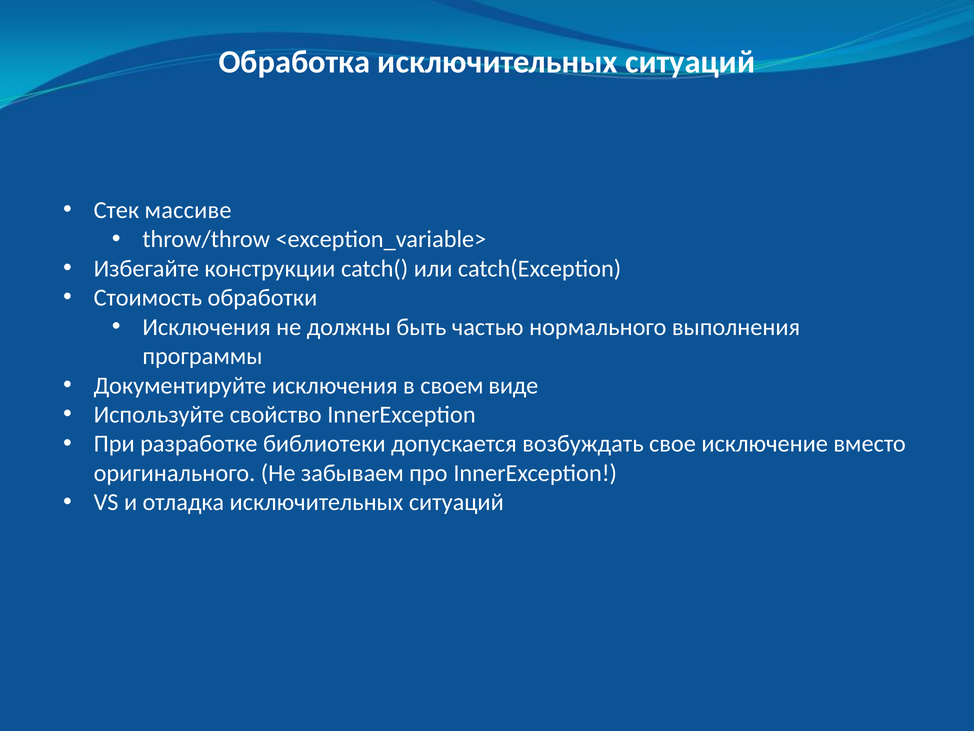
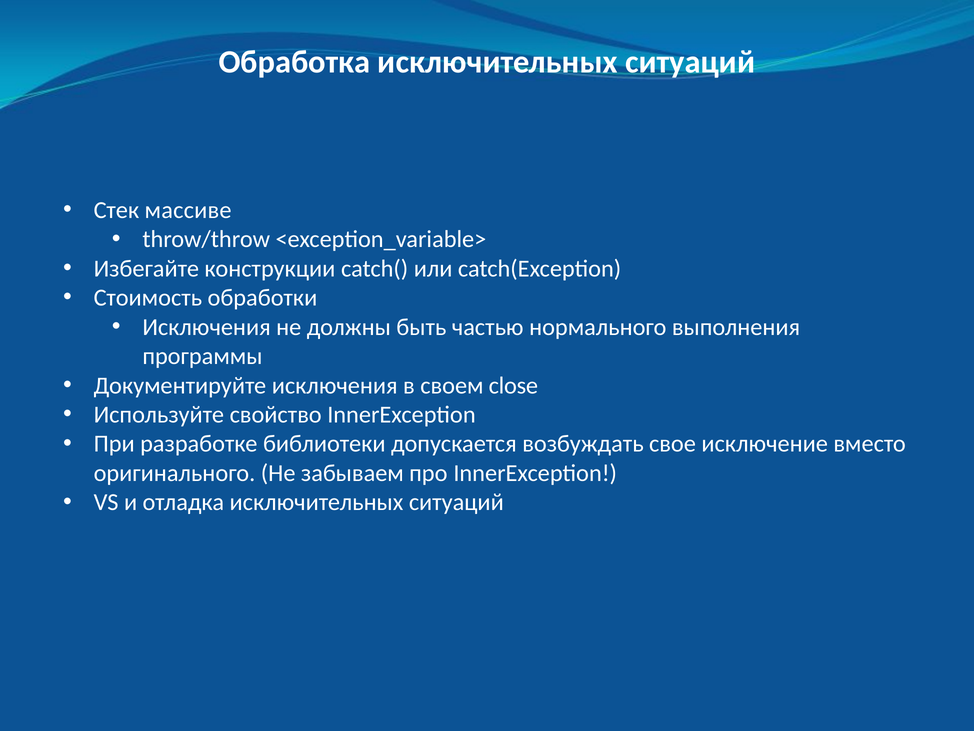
виде: виде -> close
